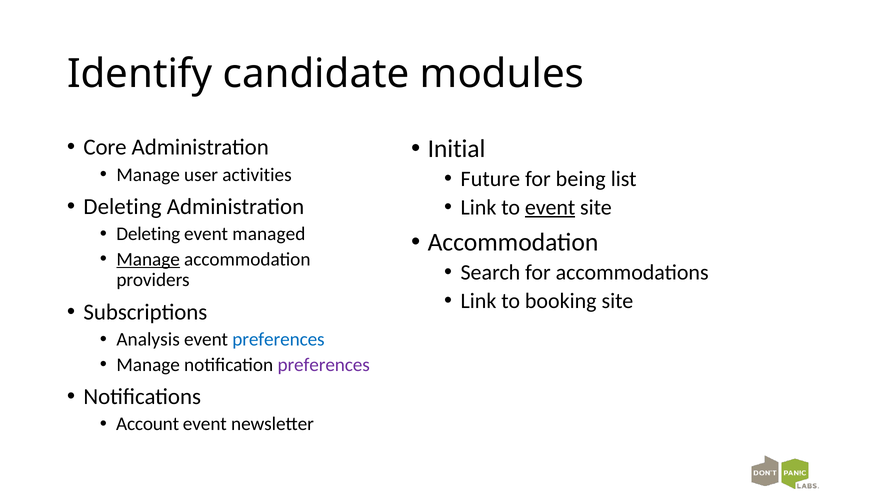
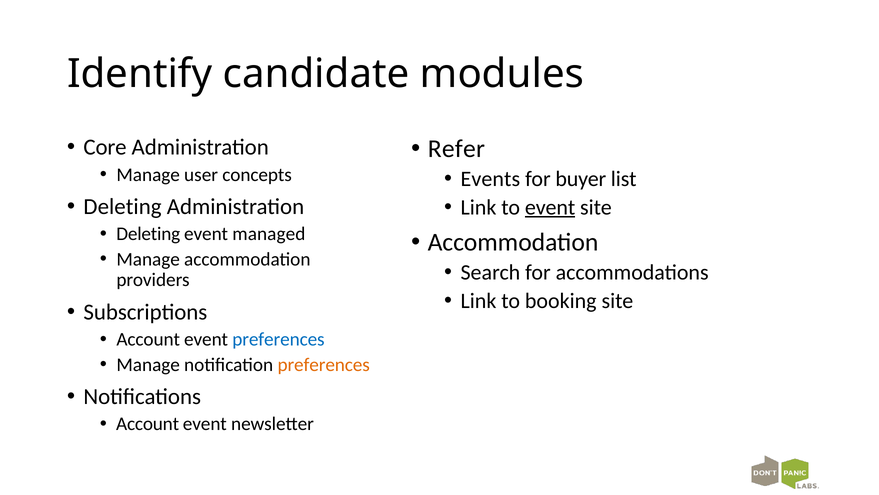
Initial: Initial -> Refer
activities: activities -> concepts
Future: Future -> Events
being: being -> buyer
Manage at (148, 259) underline: present -> none
Analysis at (148, 339): Analysis -> Account
preferences at (324, 364) colour: purple -> orange
